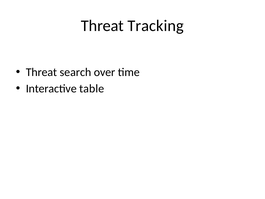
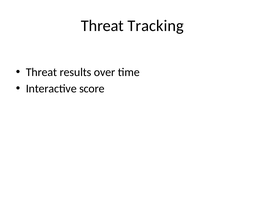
search: search -> results
table: table -> score
